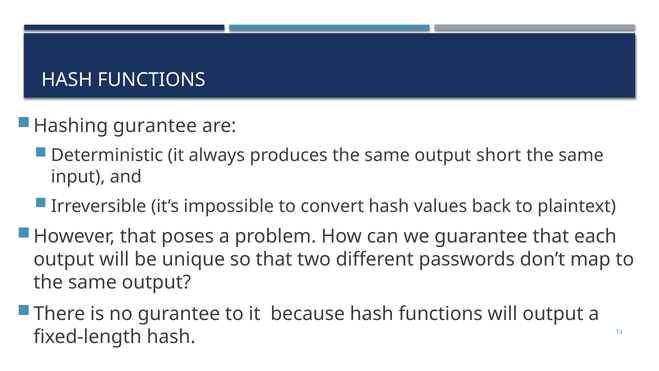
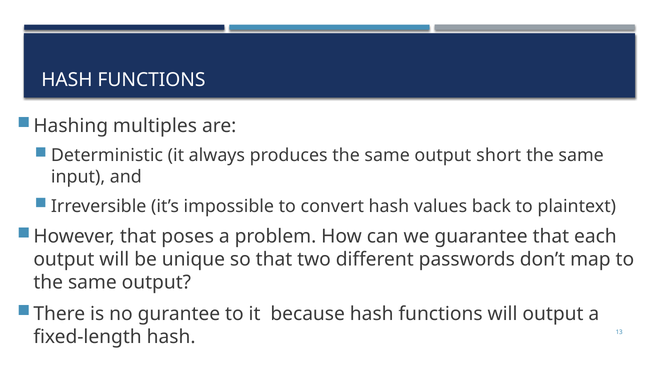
Hashing gurantee: gurantee -> multiples
